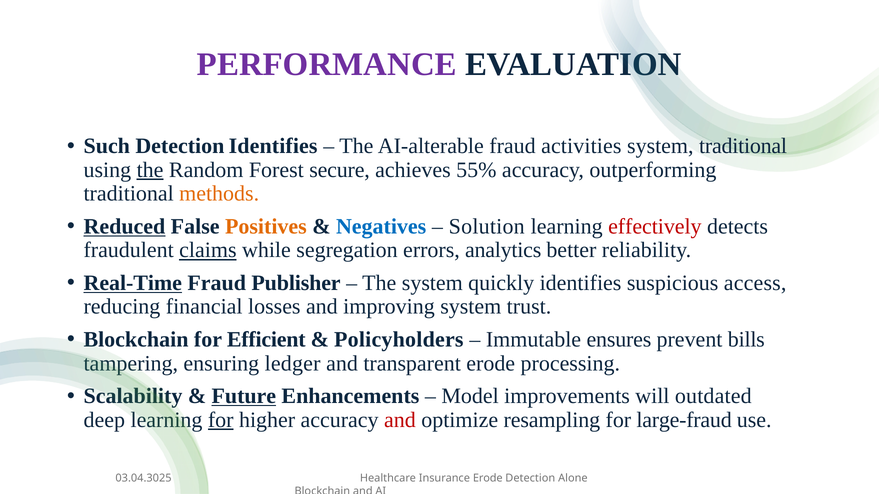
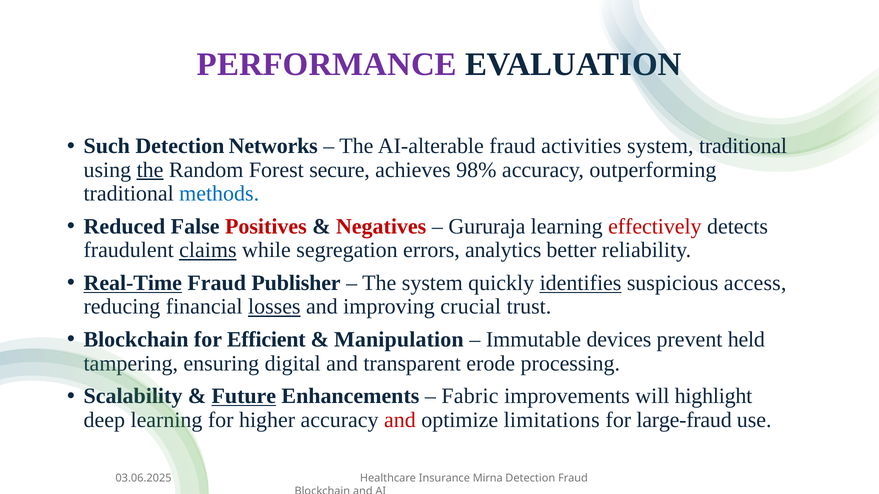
Detection Identifies: Identifies -> Networks
55%: 55% -> 98%
methods colour: orange -> blue
Reduced underline: present -> none
Positives colour: orange -> red
Negatives colour: blue -> red
Solution: Solution -> Gururaja
identifies at (581, 283) underline: none -> present
losses underline: none -> present
improving system: system -> crucial
Policyholders: Policyholders -> Manipulation
ensures: ensures -> devices
bills: bills -> held
ledger: ledger -> digital
Model: Model -> Fabric
outdated: outdated -> highlight
for at (221, 420) underline: present -> none
resampling: resampling -> limitations
03.04.3025: 03.04.3025 -> 03.06.2025
Insurance Erode: Erode -> Mirna
Detection Alone: Alone -> Fraud
